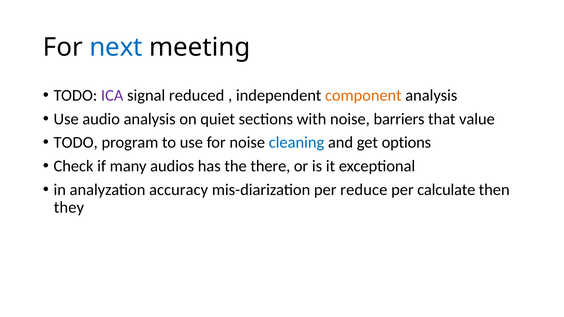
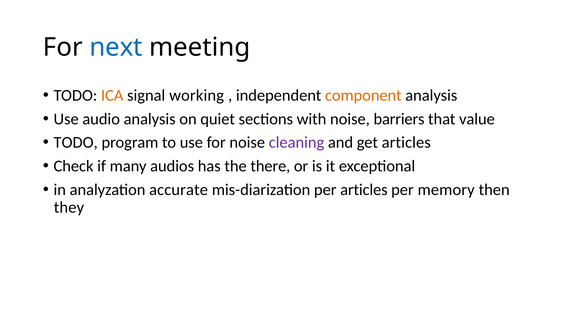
ICA colour: purple -> orange
reduced: reduced -> working
cleaning colour: blue -> purple
get options: options -> articles
accuracy: accuracy -> accurate
per reduce: reduce -> articles
calculate: calculate -> memory
